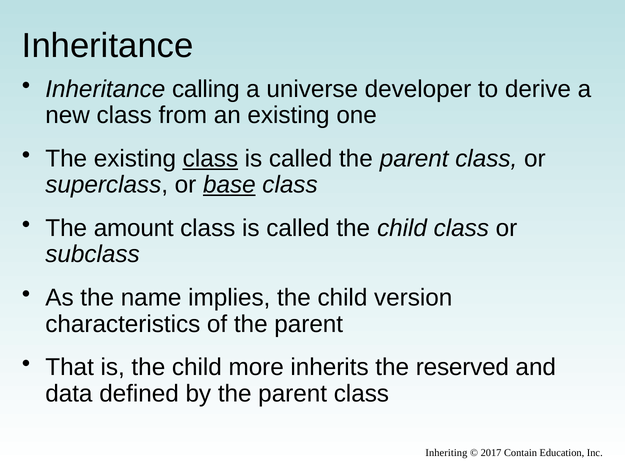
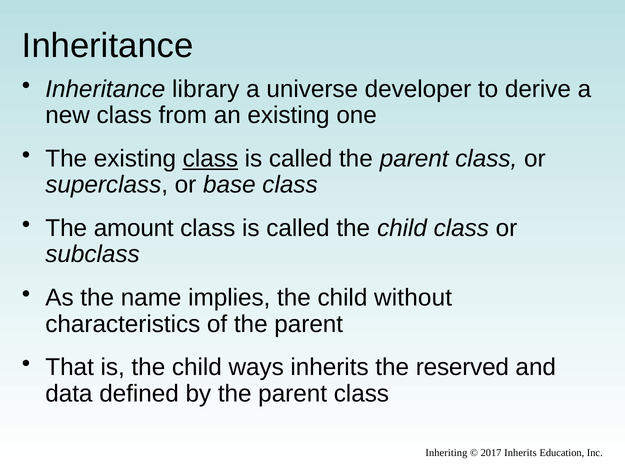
calling: calling -> library
base underline: present -> none
version: version -> without
more: more -> ways
2017 Contain: Contain -> Inherits
